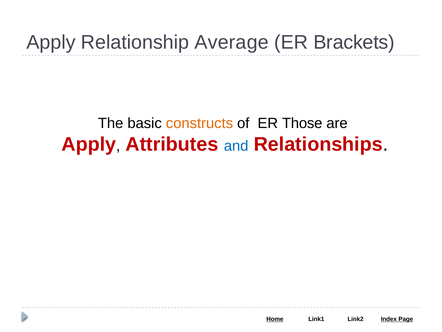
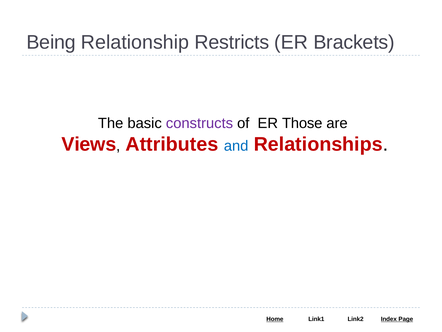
Apply at (51, 42): Apply -> Being
Average: Average -> Restricts
constructs colour: orange -> purple
Apply at (89, 144): Apply -> Views
